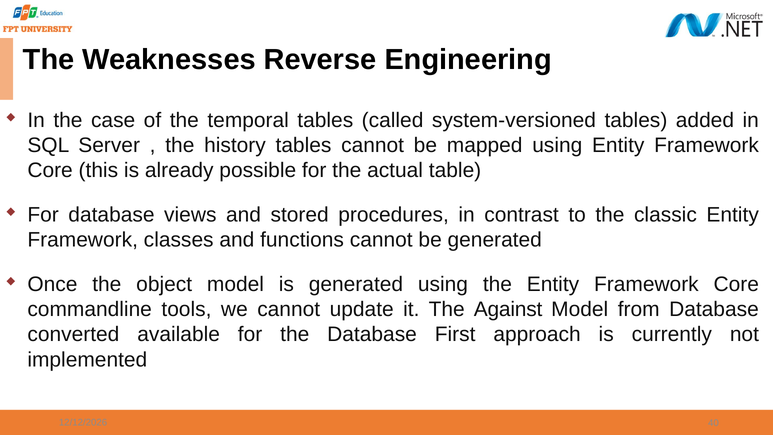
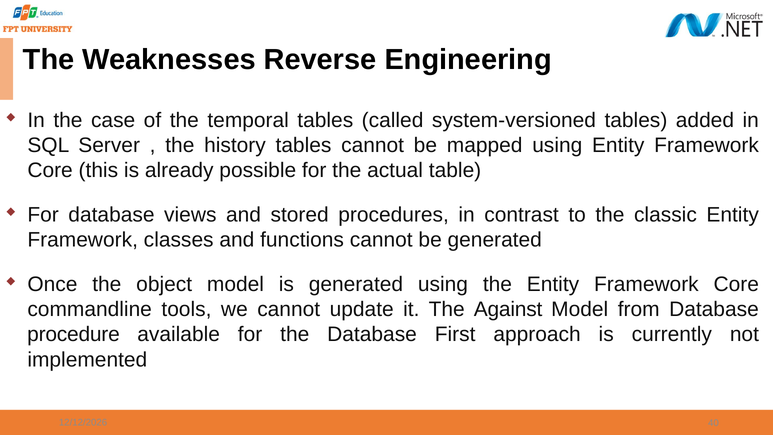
converted: converted -> procedure
